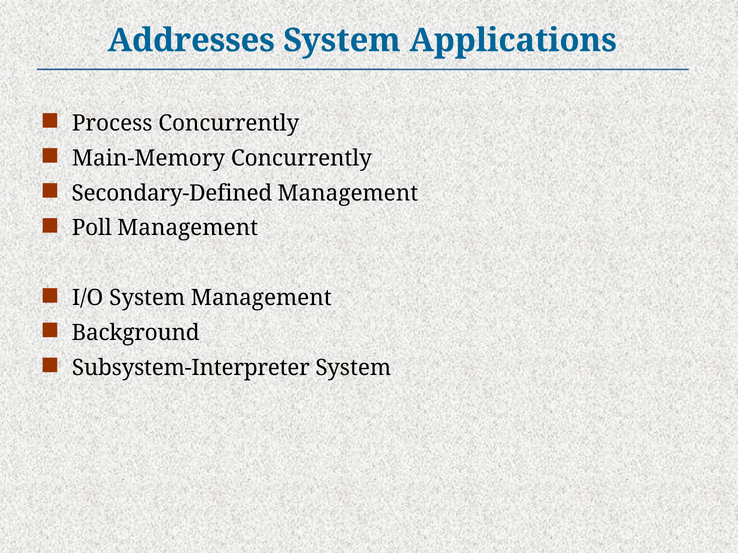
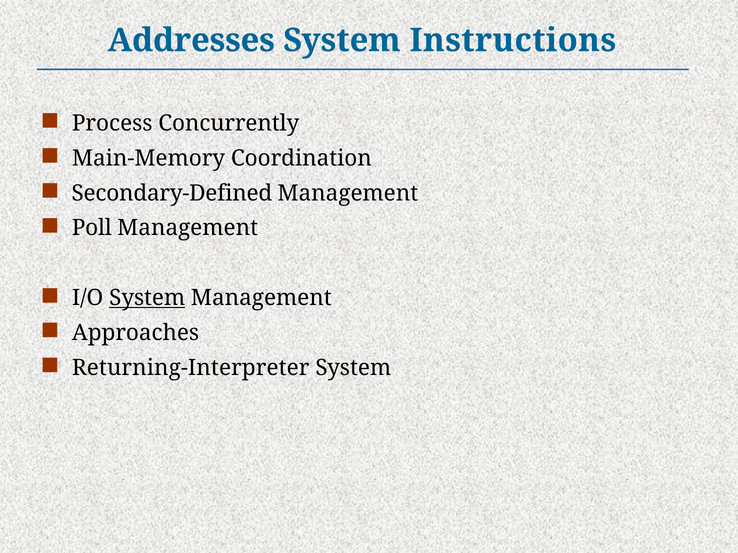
Applications: Applications -> Instructions
Main-Memory Concurrently: Concurrently -> Coordination
System at (147, 298) underline: none -> present
Background: Background -> Approaches
Subsystem-Interpreter: Subsystem-Interpreter -> Returning-Interpreter
